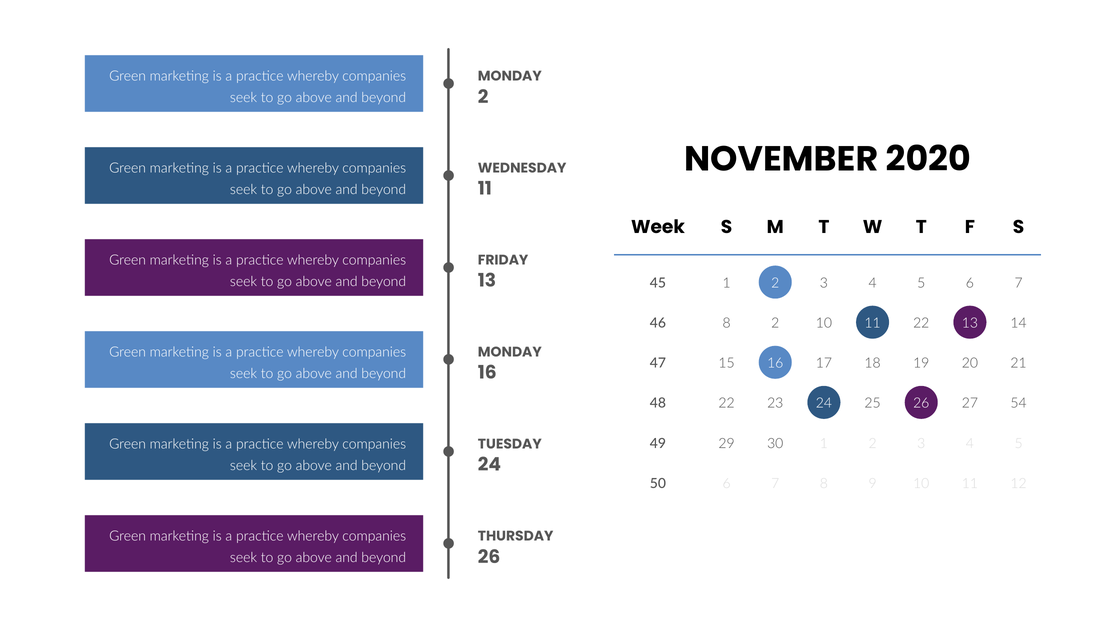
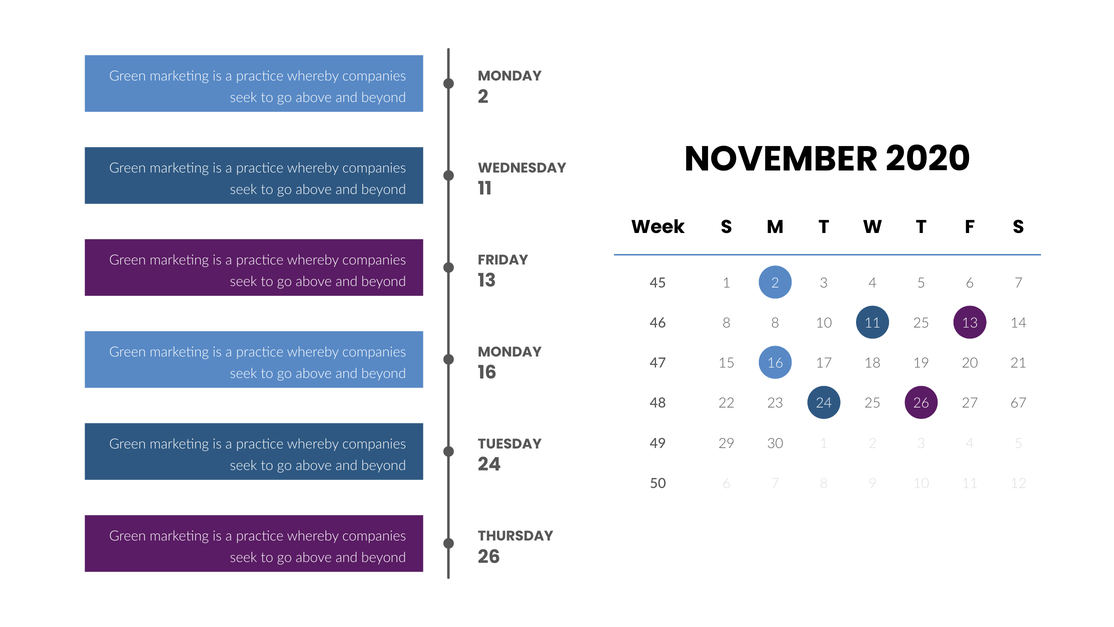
8 2: 2 -> 8
11 22: 22 -> 25
54: 54 -> 67
